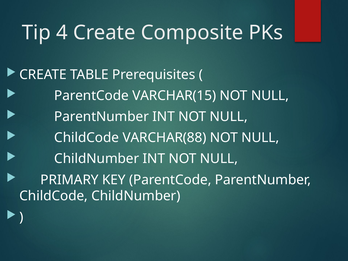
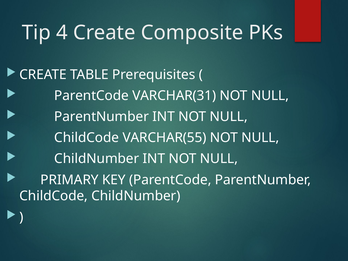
VARCHAR(15: VARCHAR(15 -> VARCHAR(31
VARCHAR(88: VARCHAR(88 -> VARCHAR(55
